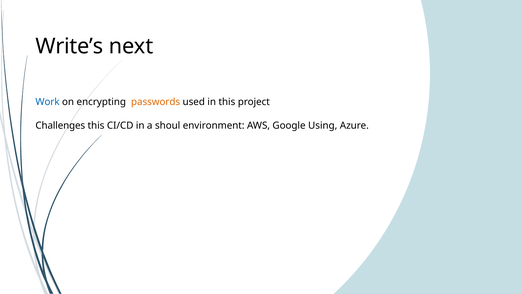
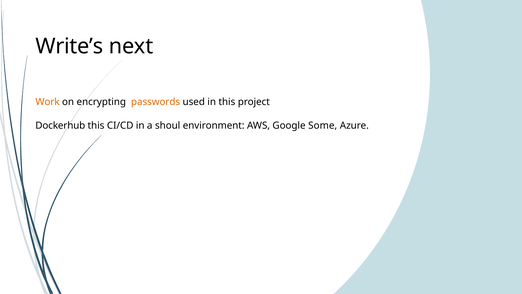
Work colour: blue -> orange
Challenges: Challenges -> Dockerhub
Using: Using -> Some
